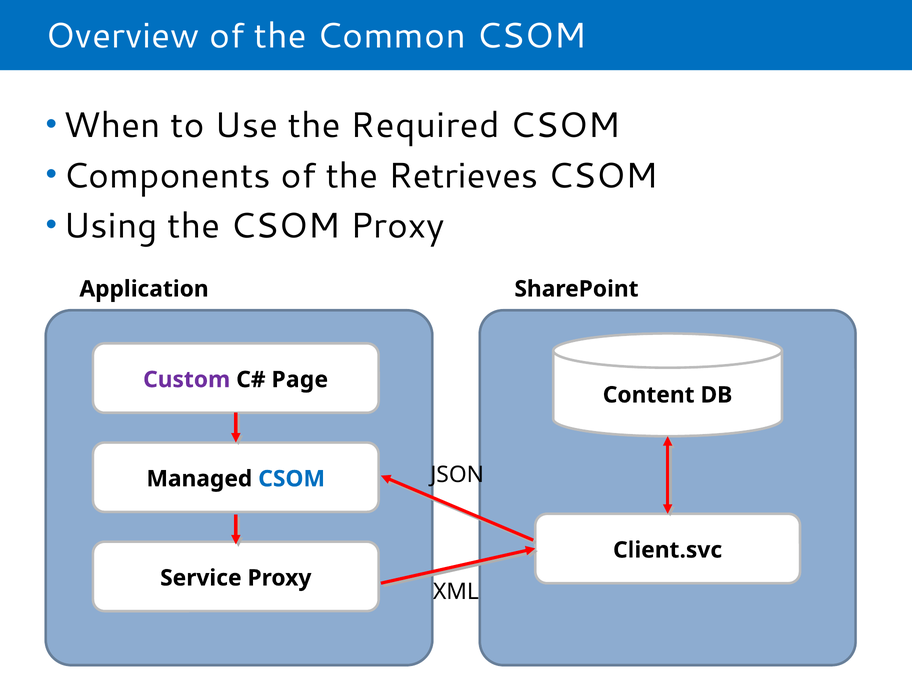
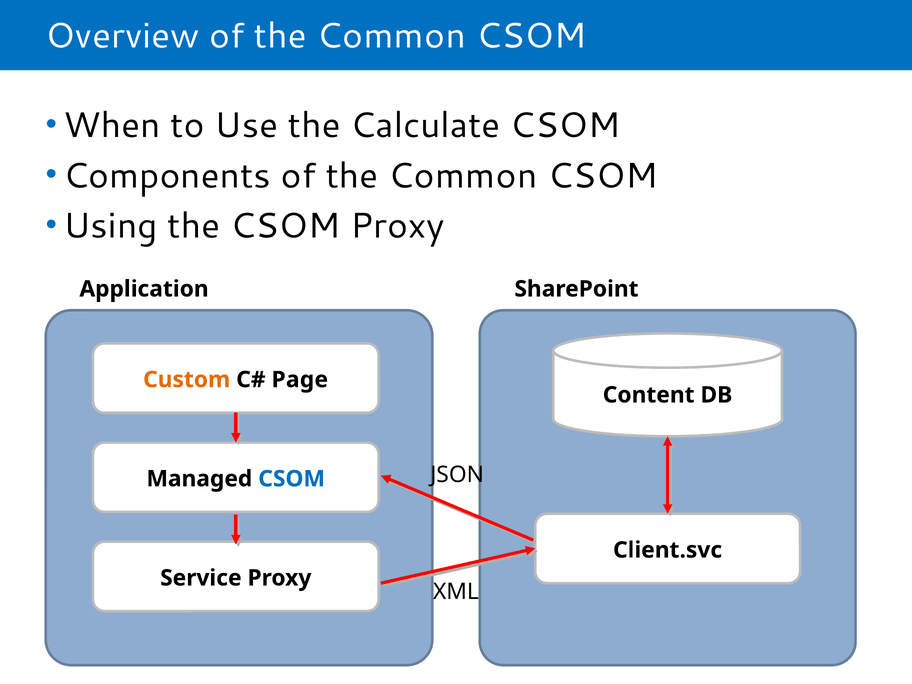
Required: Required -> Calculate
Components of the Retrieves: Retrieves -> Common
Custom colour: purple -> orange
